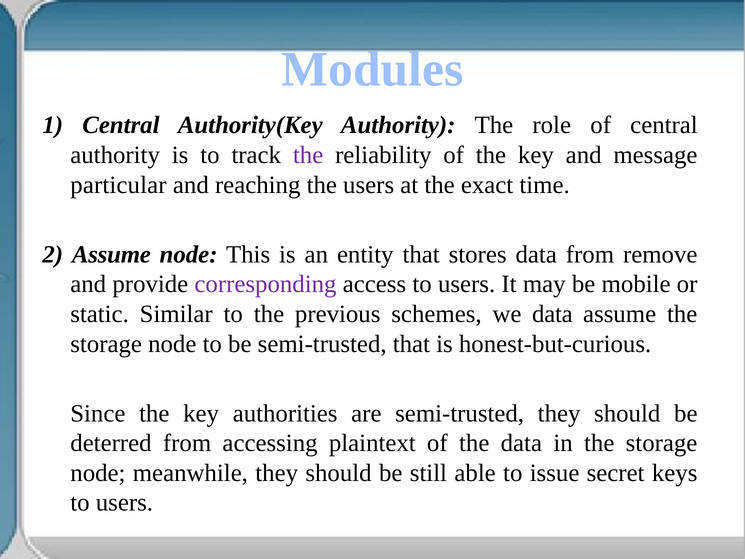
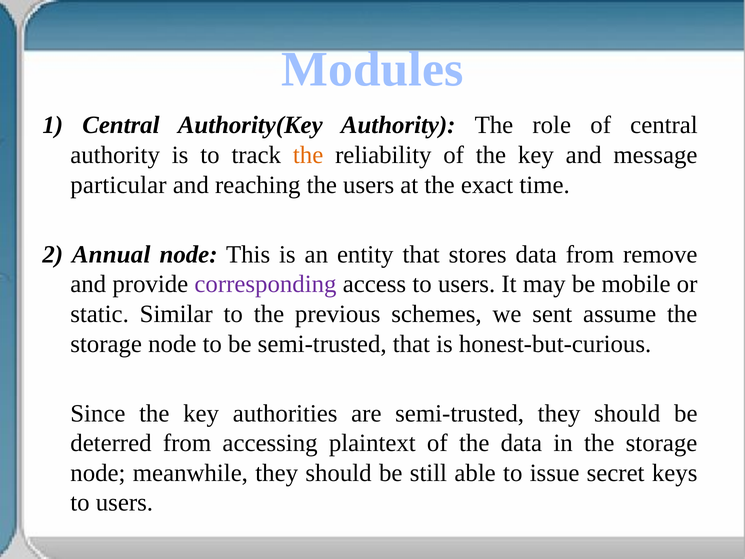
the at (308, 155) colour: purple -> orange
2 Assume: Assume -> Annual
we data: data -> sent
